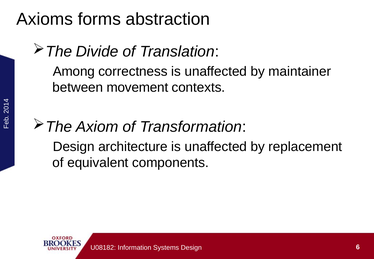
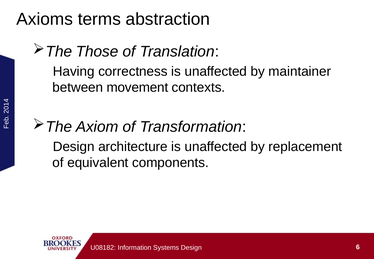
forms: forms -> terms
Divide: Divide -> Those
Among: Among -> Having
